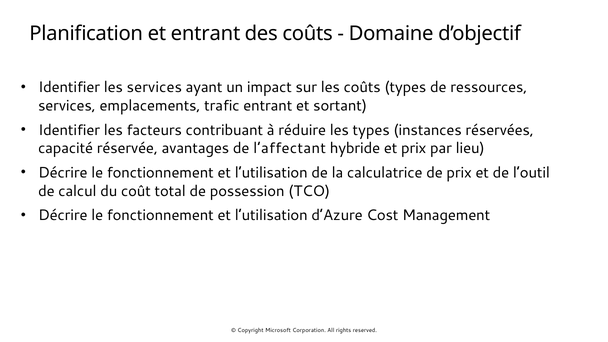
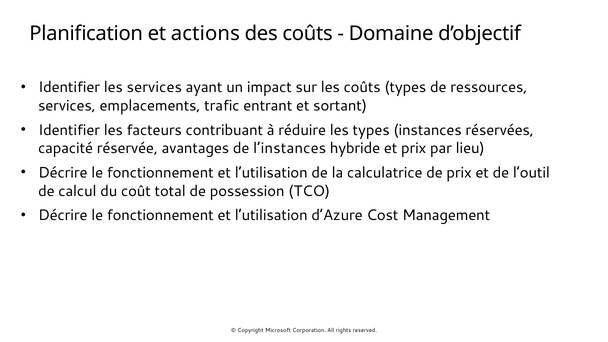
et entrant: entrant -> actions
l’affectant: l’affectant -> l’instances
